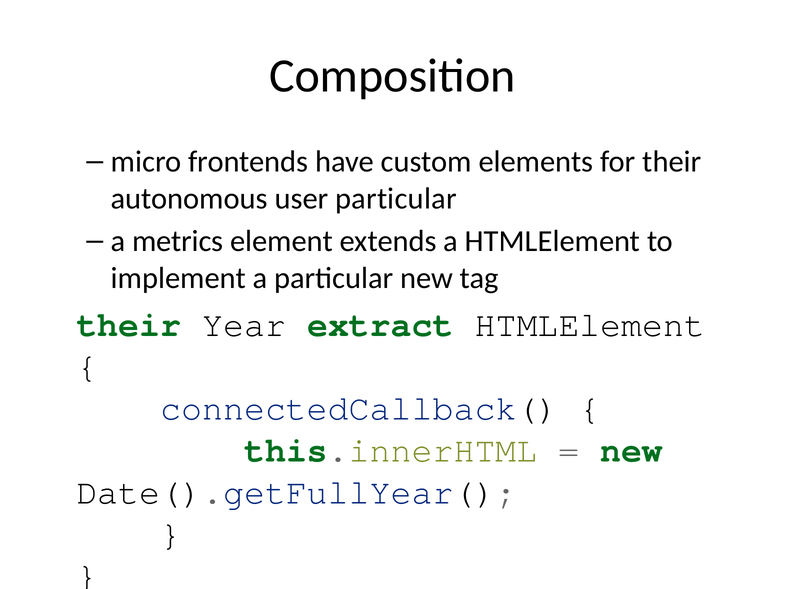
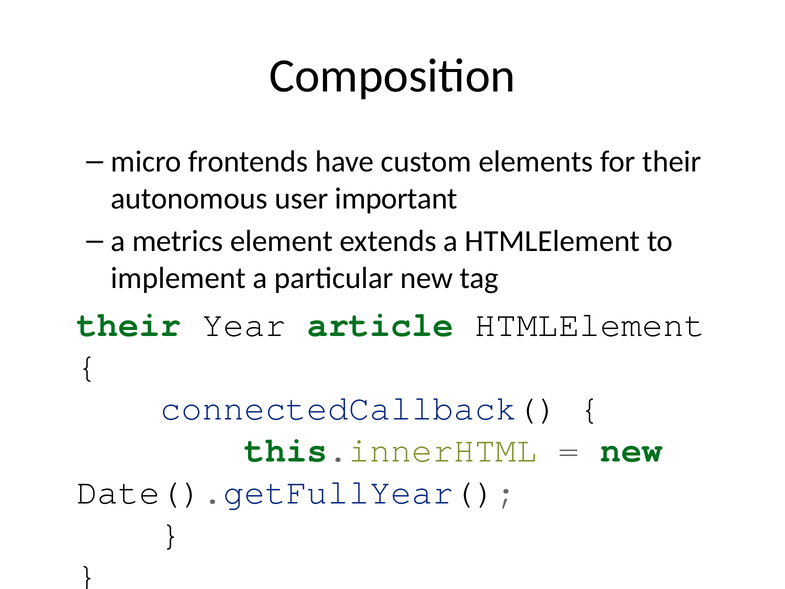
user particular: particular -> important
extract: extract -> article
